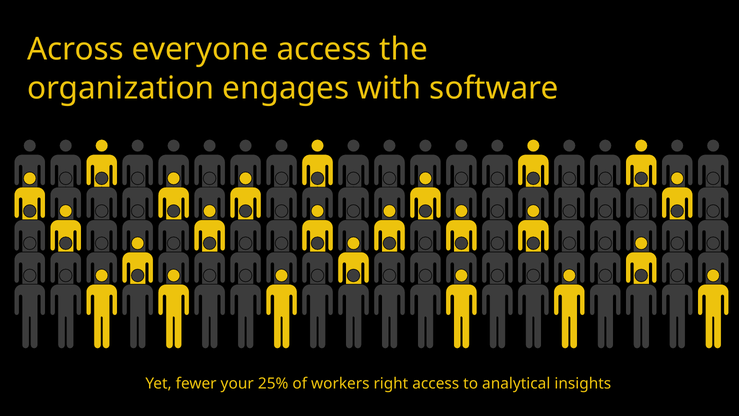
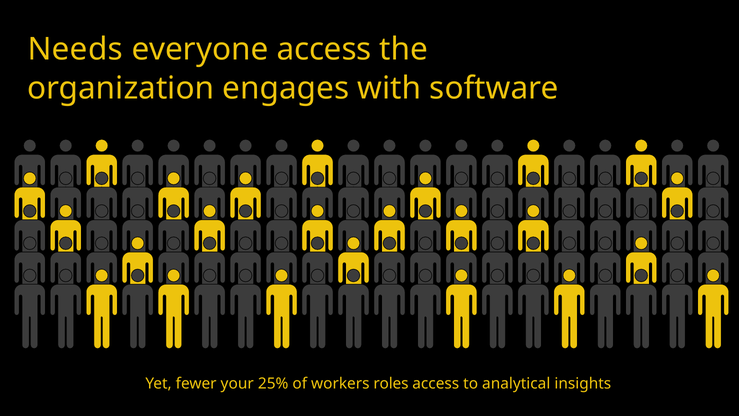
Across: Across -> Needs
right: right -> roles
